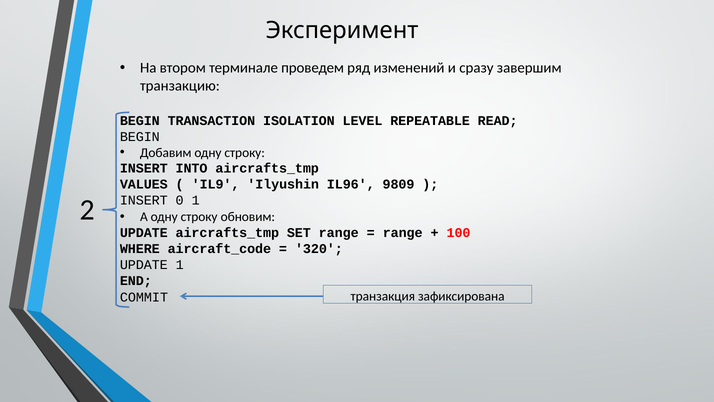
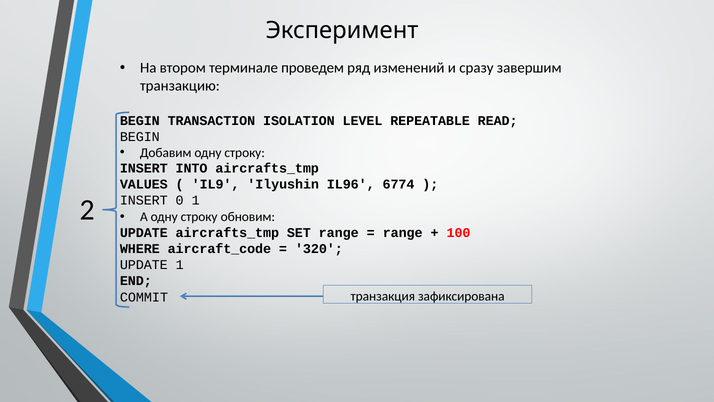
9809: 9809 -> 6774
